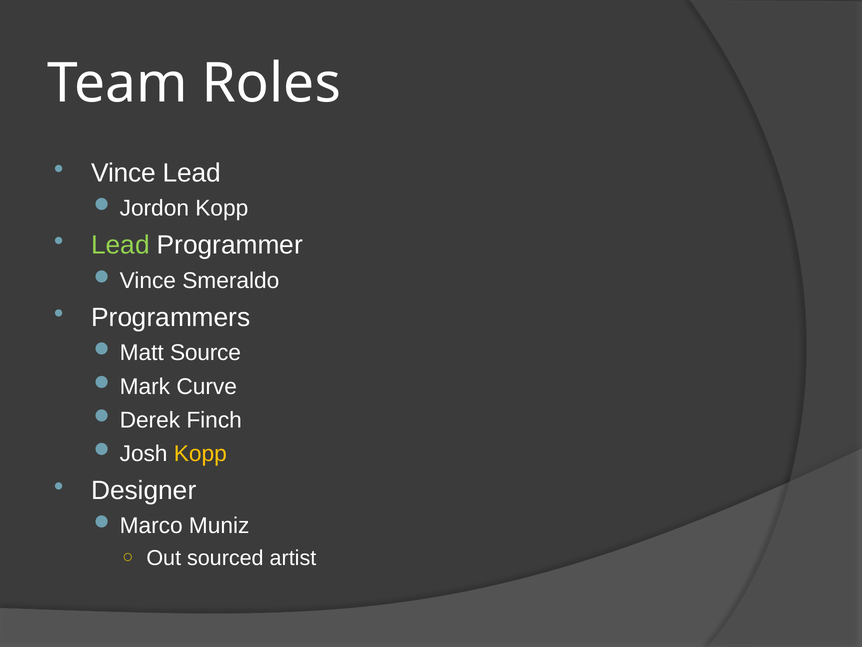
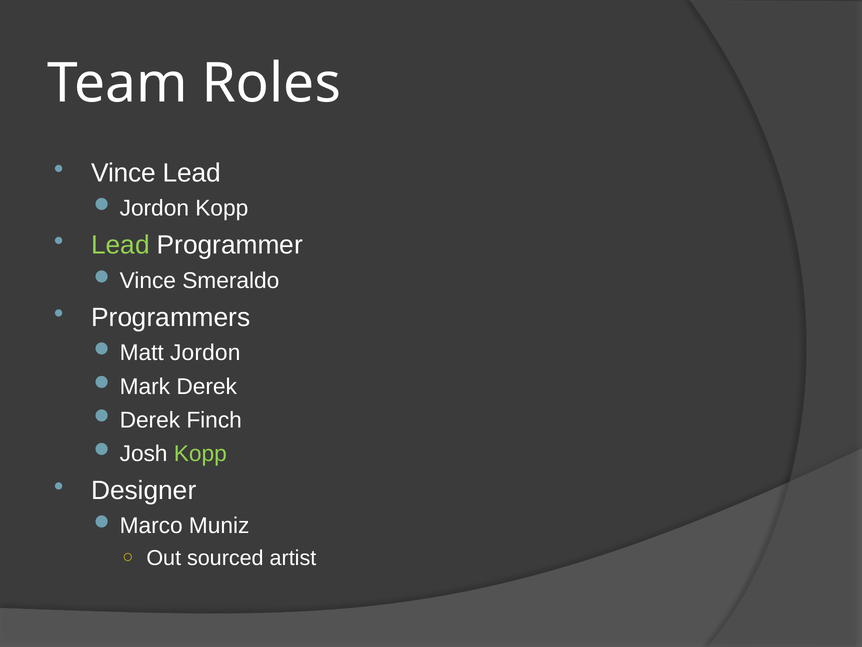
Source: Source -> Jordon
Curve: Curve -> Derek
Kopp at (200, 453) colour: yellow -> light green
